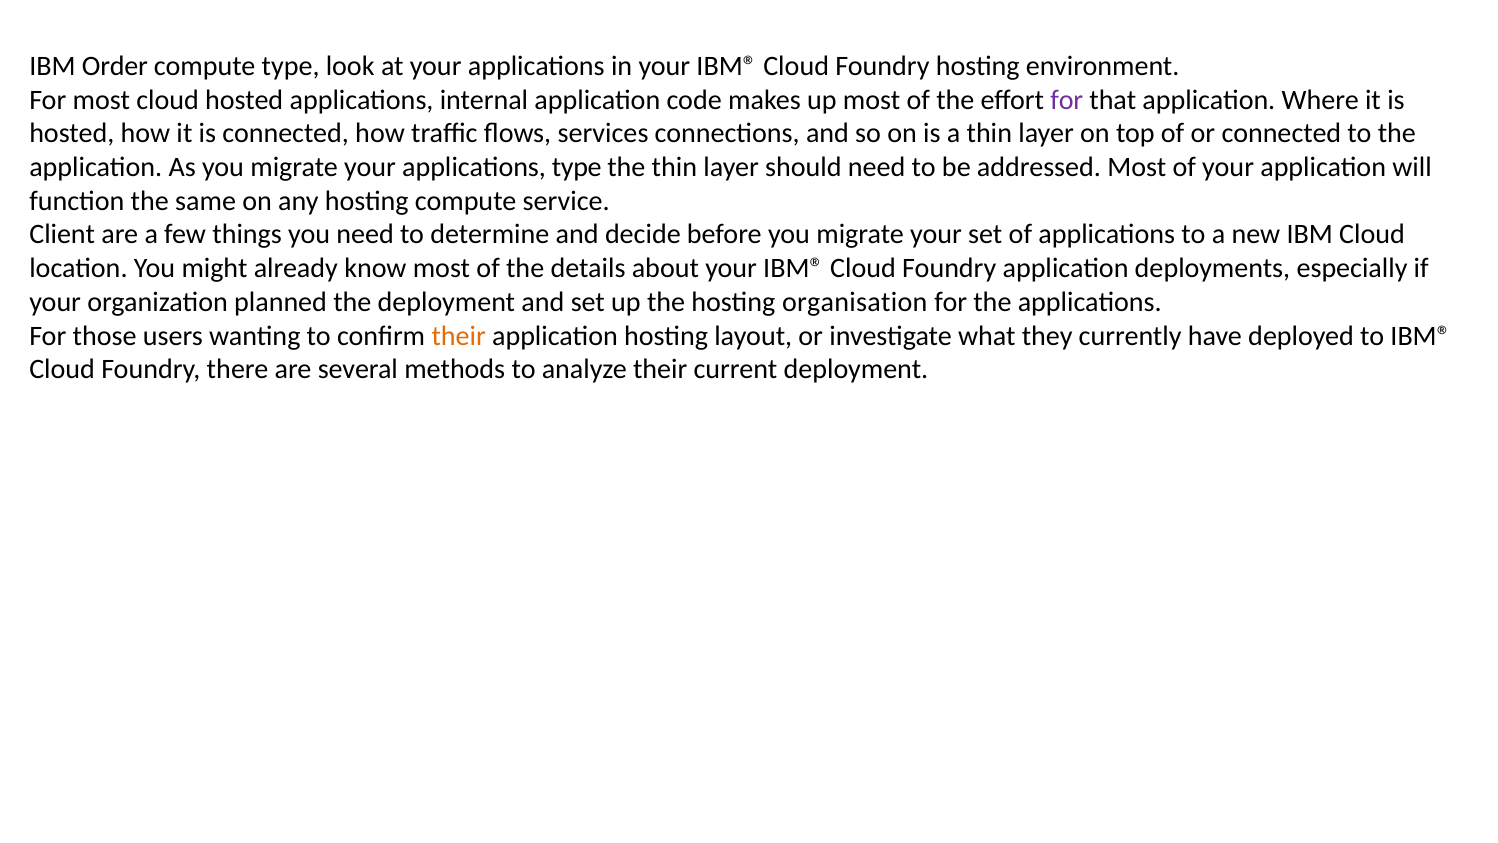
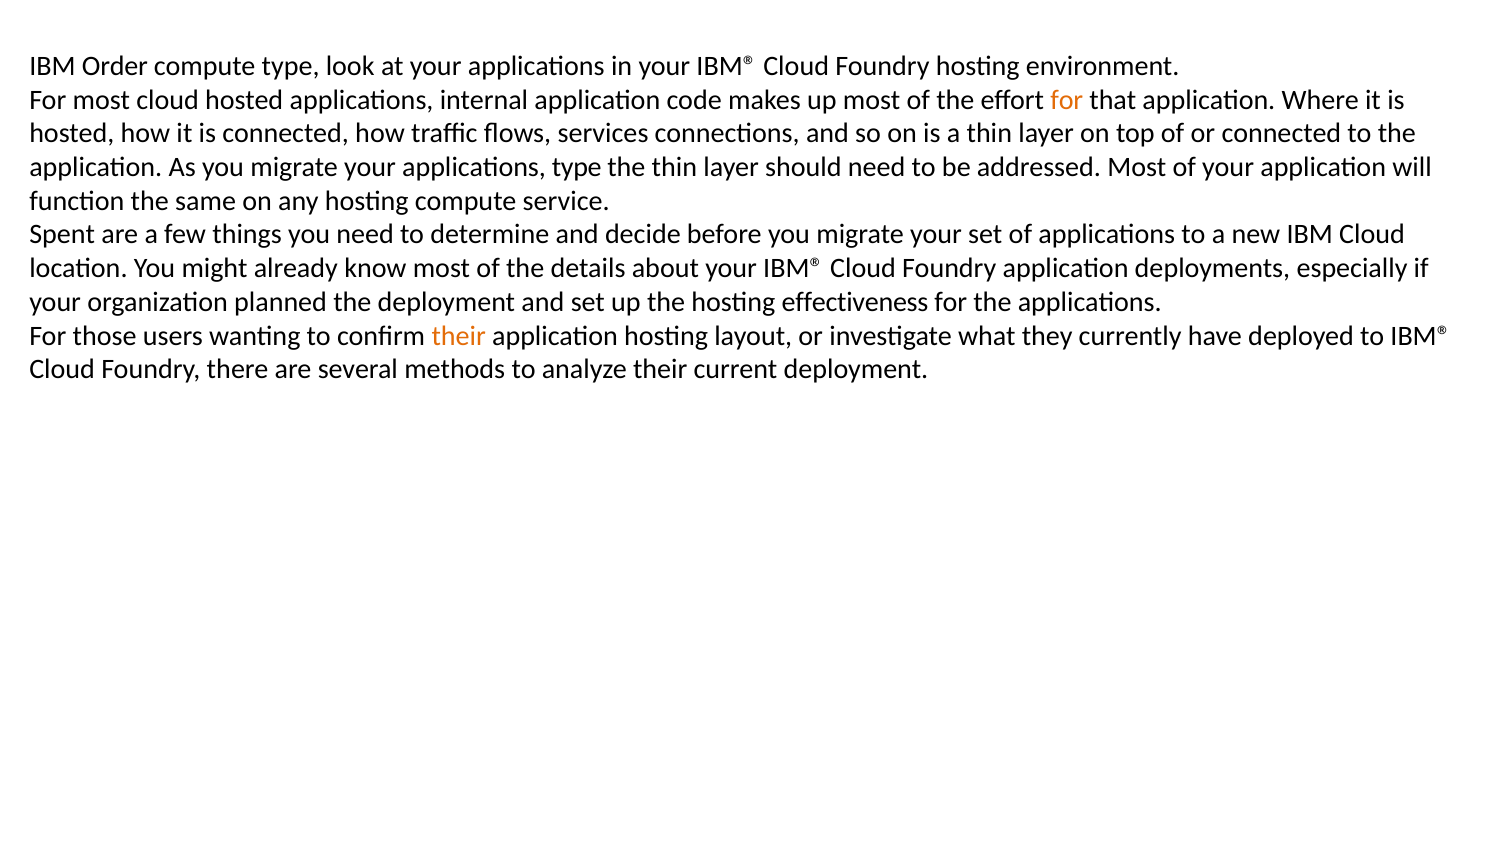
for at (1067, 100) colour: purple -> orange
Client: Client -> Spent
organisation: organisation -> effectiveness
